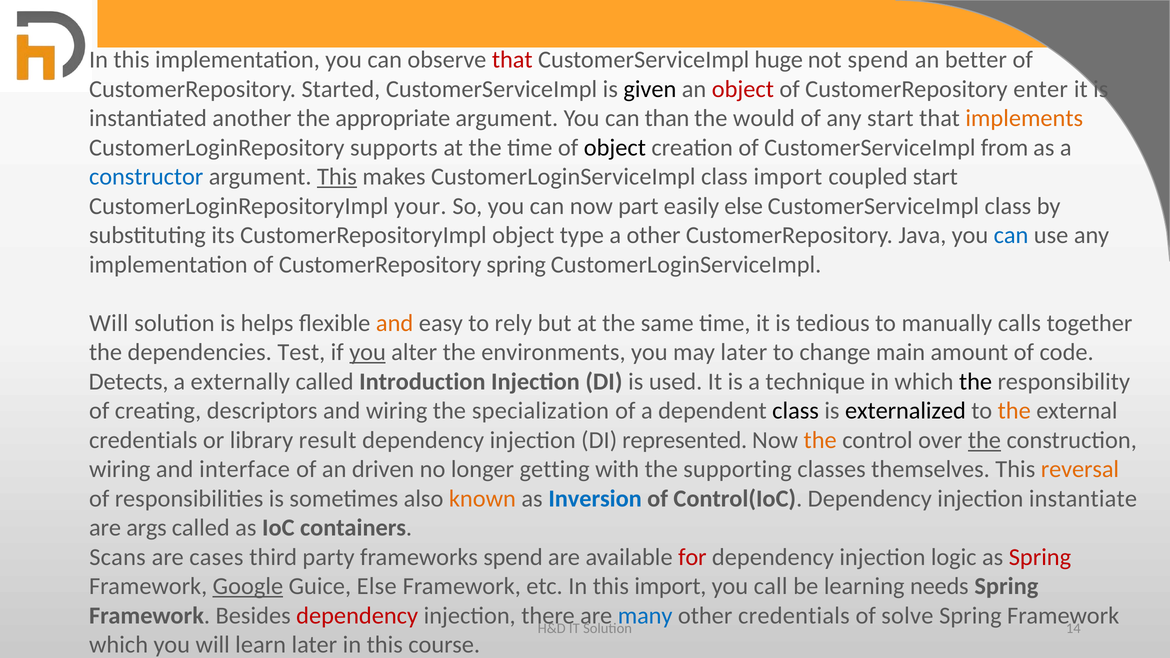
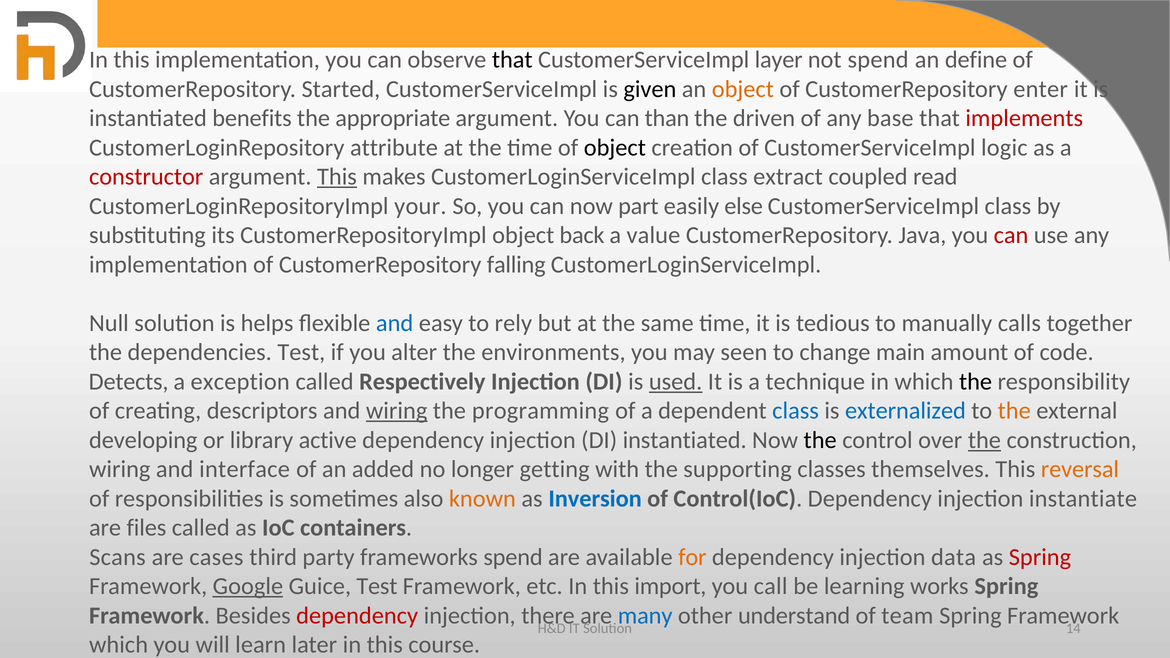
that at (512, 60) colour: red -> black
huge: huge -> layer
better: better -> define
object at (743, 89) colour: red -> orange
another: another -> benefits
would: would -> driven
any start: start -> base
implements colour: orange -> red
supports: supports -> attribute
from: from -> logic
constructor colour: blue -> red
class import: import -> extract
coupled start: start -> read
type: type -> back
a other: other -> value
can at (1011, 235) colour: blue -> red
CustomerRepository spring: spring -> falling
Will at (109, 323): Will -> Null
and at (395, 323) colour: orange -> blue
you at (368, 352) underline: present -> none
may later: later -> seen
externally: externally -> exception
Introduction: Introduction -> Respectively
used underline: none -> present
wiring at (397, 411) underline: none -> present
specialization: specialization -> programming
class at (796, 411) colour: black -> blue
externalized colour: black -> blue
credentials at (143, 440): credentials -> developing
result: result -> active
DI represented: represented -> instantiated
the at (820, 440) colour: orange -> black
driven: driven -> added
args: args -> files
for colour: red -> orange
logic: logic -> data
Guice Else: Else -> Test
needs: needs -> works
other credentials: credentials -> understand
solve: solve -> team
